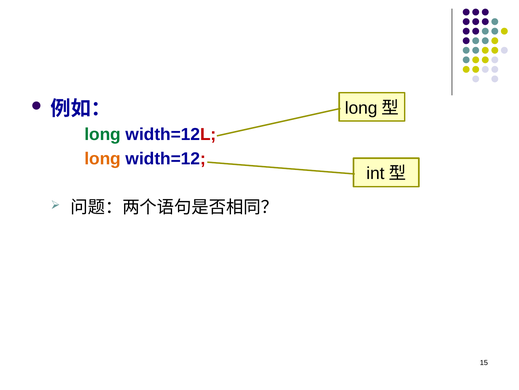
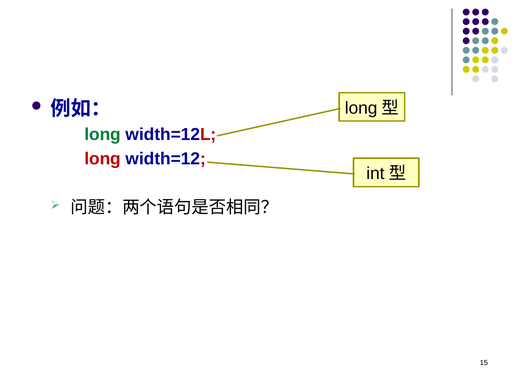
long at (103, 159) colour: orange -> red
